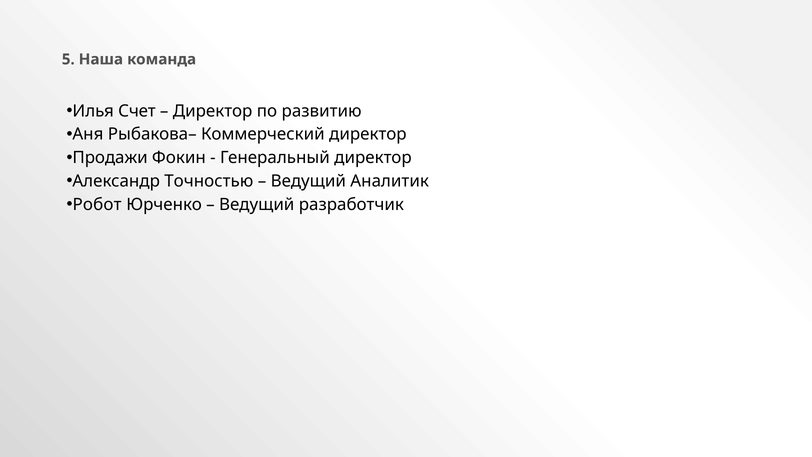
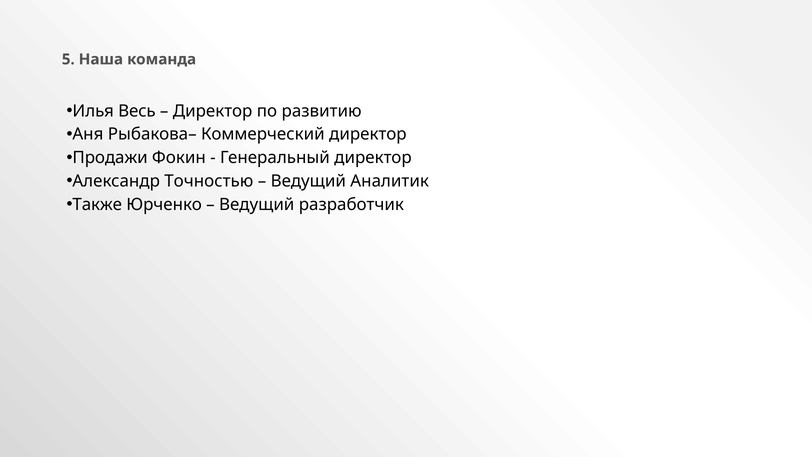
Счет: Счет -> Весь
Робот: Робот -> Также
